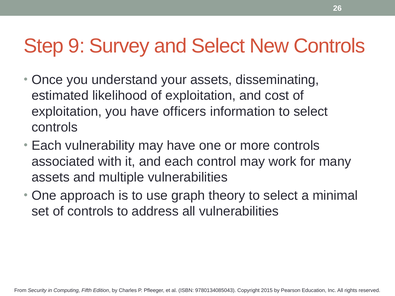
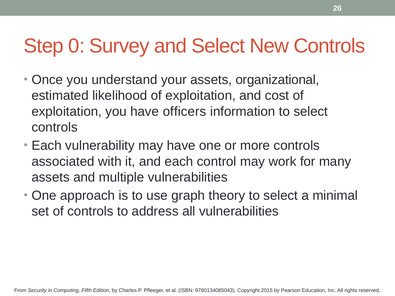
9: 9 -> 0
disseminating: disseminating -> organizational
